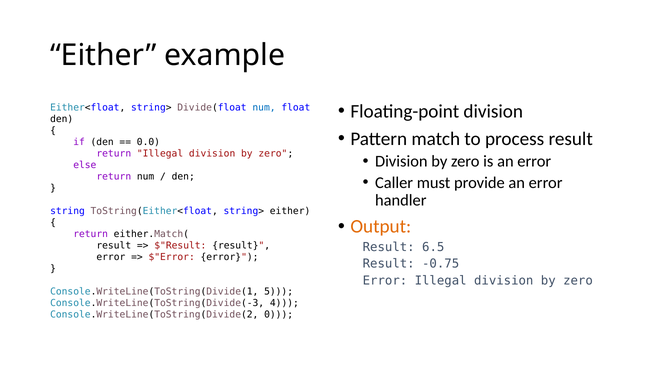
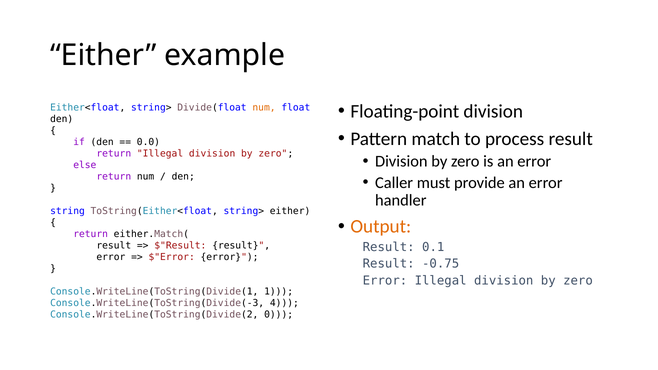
num at (264, 107) colour: blue -> orange
6.5: 6.5 -> 0.1
5: 5 -> 1
